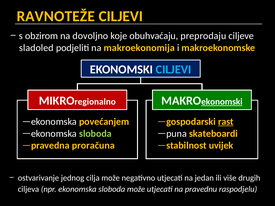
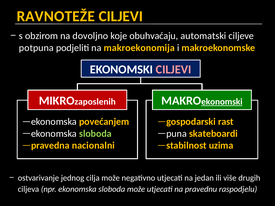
preprodaju: preprodaju -> automatski
sladoled: sladoled -> potpuna
CILJEVI at (174, 70) colour: light blue -> pink
regionalno: regionalno -> zaposlenih
rast underline: present -> none
proračuna: proračuna -> nacionalni
uvijek: uvijek -> uzima
